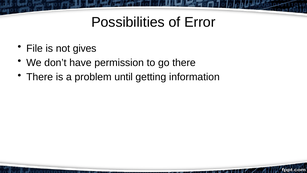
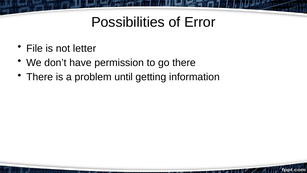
gives: gives -> letter
